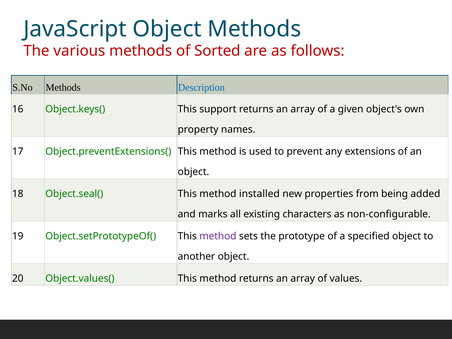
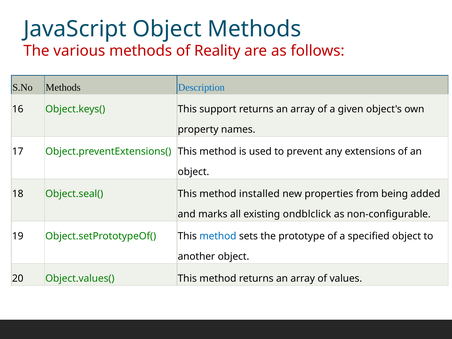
Sorted: Sorted -> Reality
characters: characters -> ondblclick
method at (218, 236) colour: purple -> blue
